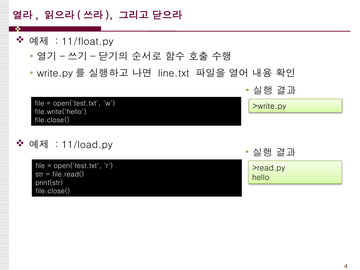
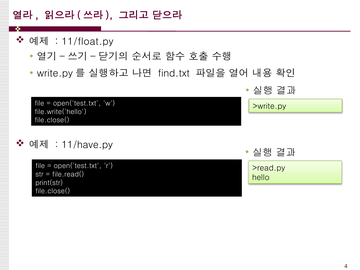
line.txt: line.txt -> find.txt
11/load.py: 11/load.py -> 11/have.py
